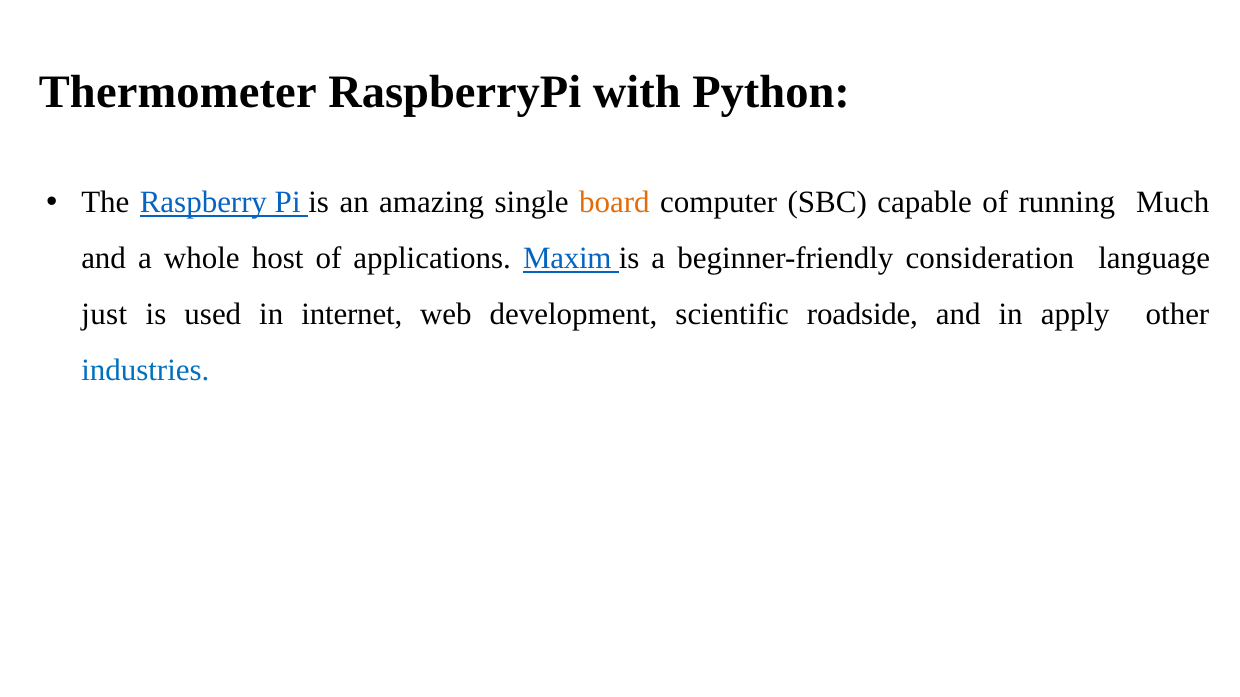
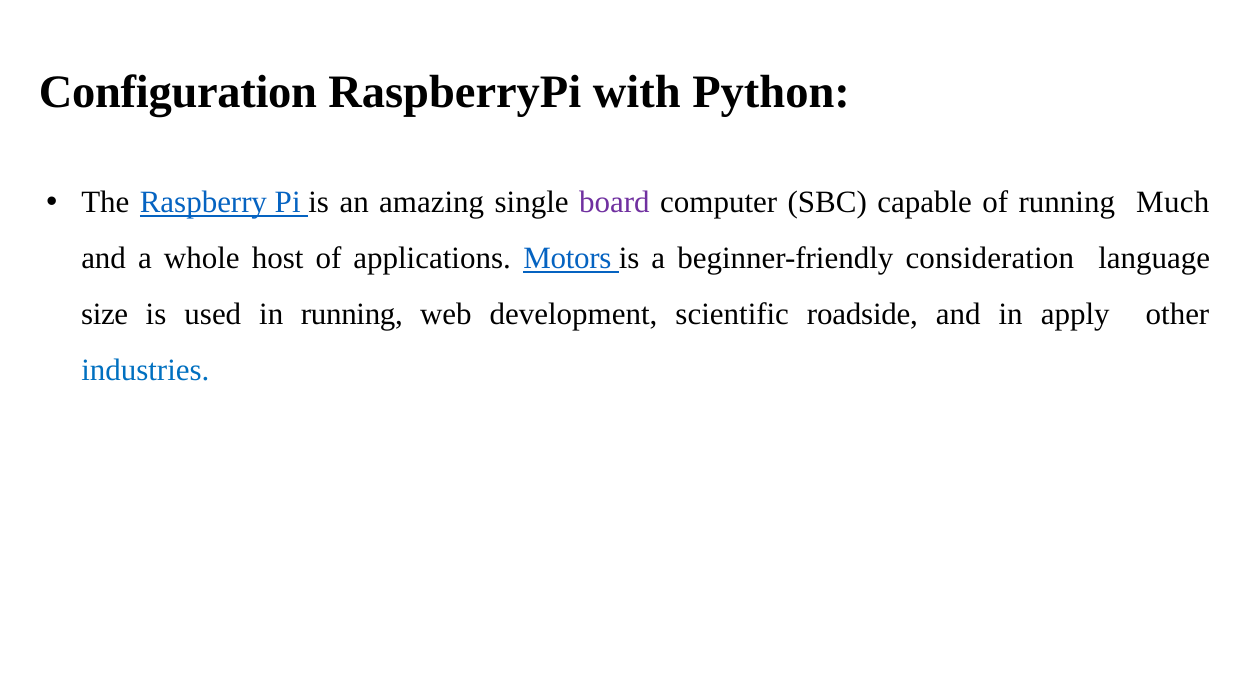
Thermometer: Thermometer -> Configuration
board colour: orange -> purple
Maxim: Maxim -> Motors
just: just -> size
in internet: internet -> running
